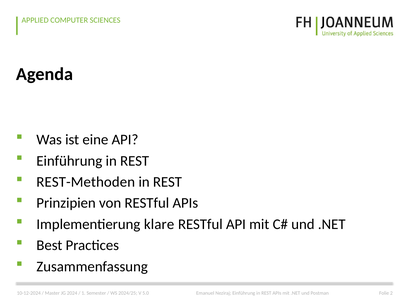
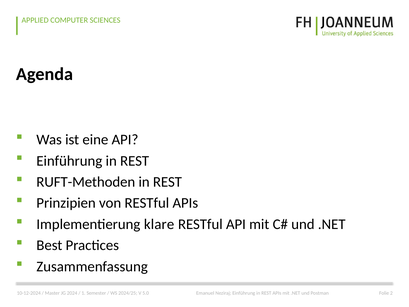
REST-Methoden: REST-Methoden -> RUFT-Methoden
